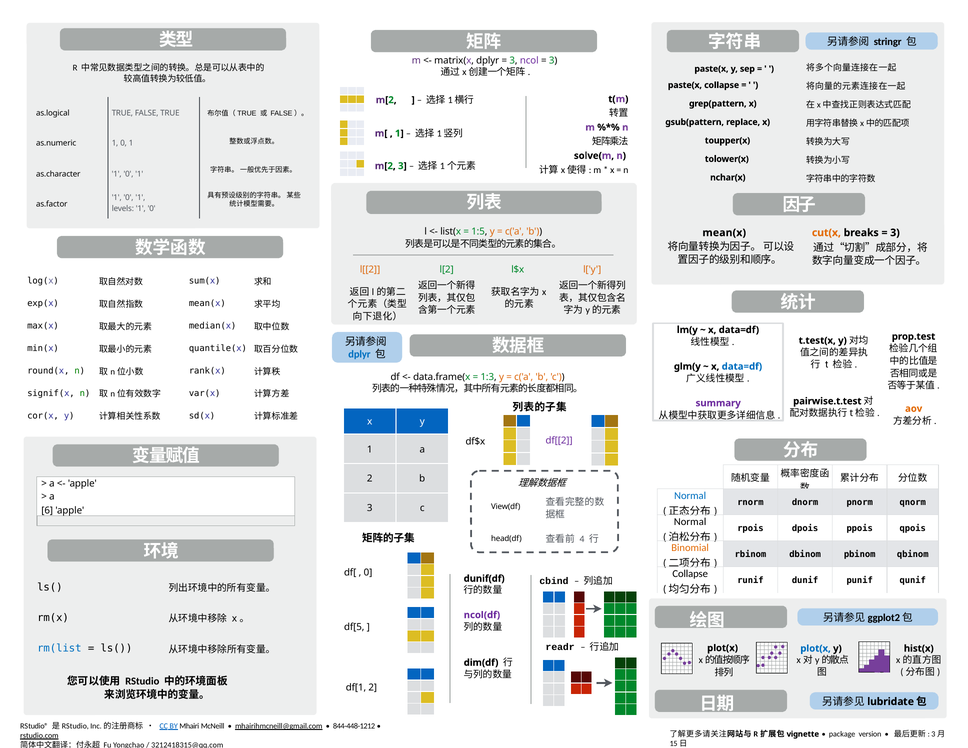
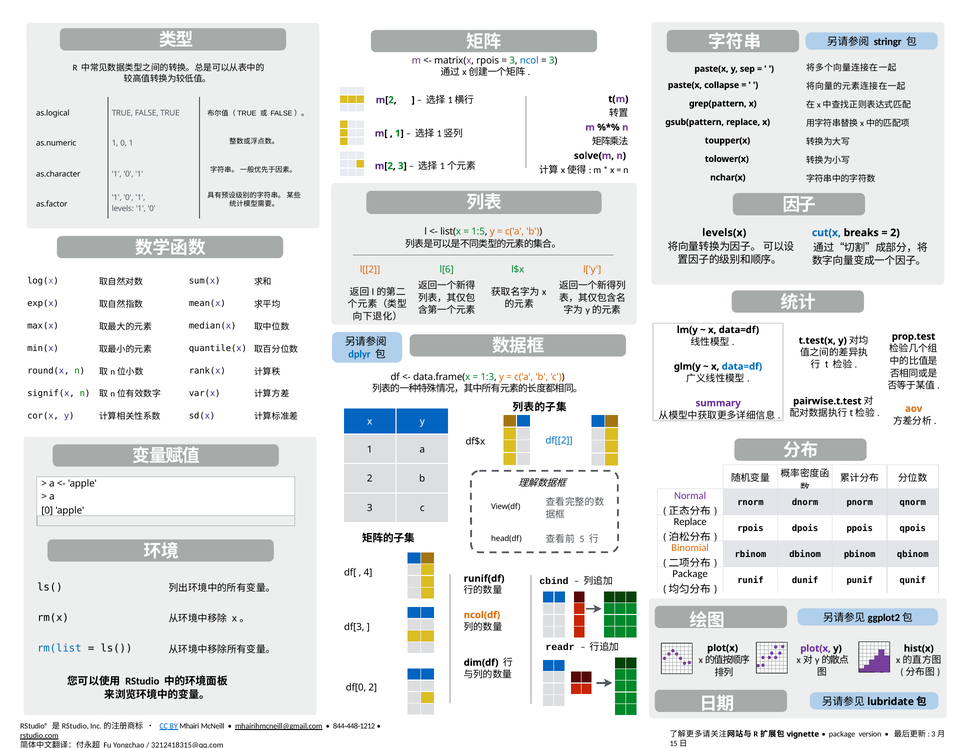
matrix(x dplyr: dplyr -> rpois
ncol colour: purple -> blue
mean(x at (724, 233): mean(x -> levels(x
cut(x colour: orange -> blue
3 at (895, 233): 3 -> 2
l[2: l[2 -> l[6
df[[2 colour: purple -> blue
Normal at (690, 496) colour: blue -> purple
6 at (47, 511): 6 -> 0
Normal at (690, 522): Normal -> Replace
4: 4 -> 5
Collapse at (690, 574): Collapse -> Package
0 at (368, 573): 0 -> 4
dunif(df: dunif(df -> runif(df
ncol(df colour: purple -> orange
df[5: df[5 -> df[3
plot(x at (816, 648) colour: blue -> purple
df[1: df[1 -> df[0
